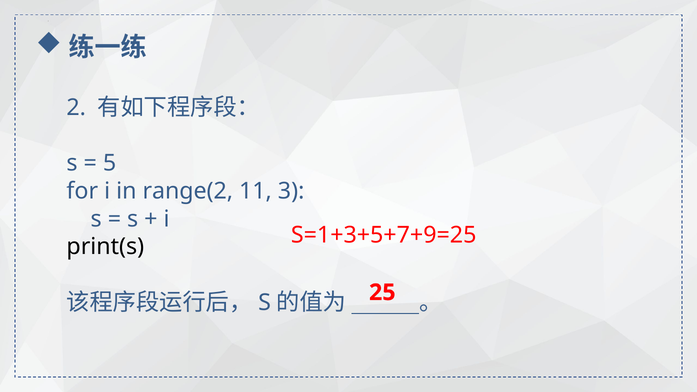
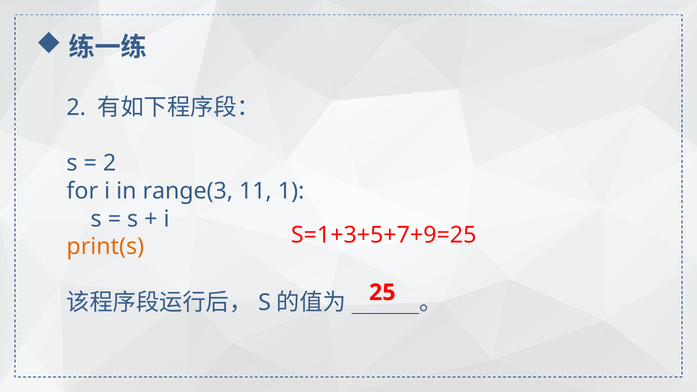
5 at (110, 163): 5 -> 2
range(2: range(2 -> range(3
3: 3 -> 1
print(s colour: black -> orange
